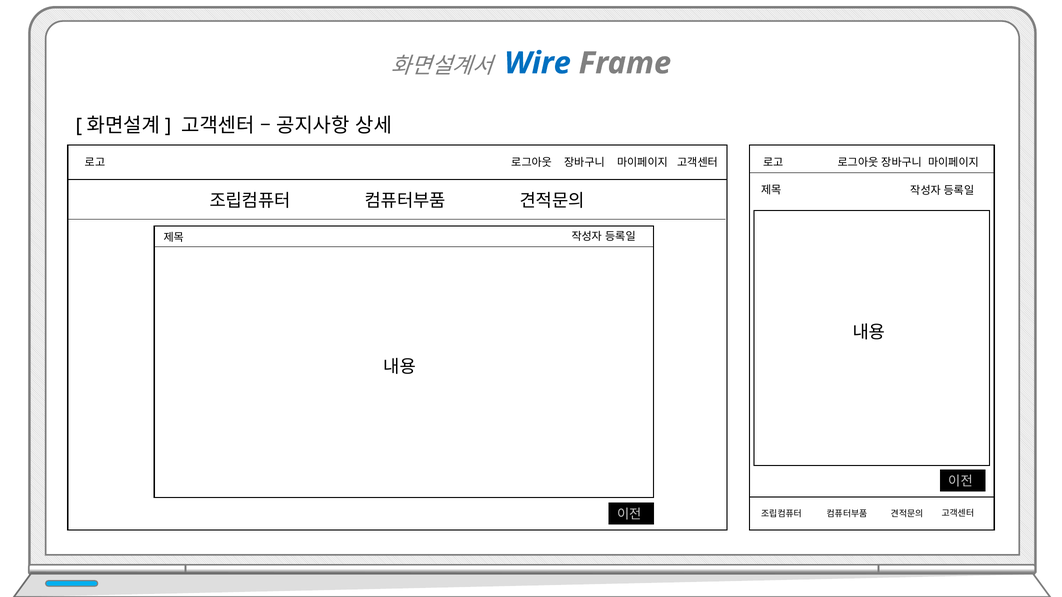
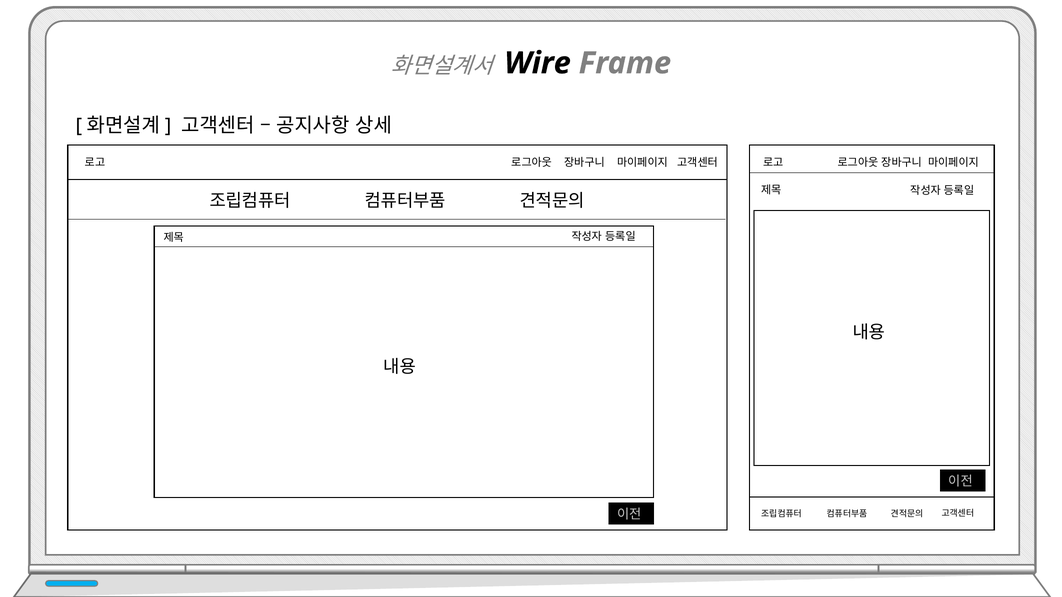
Wire colour: blue -> black
